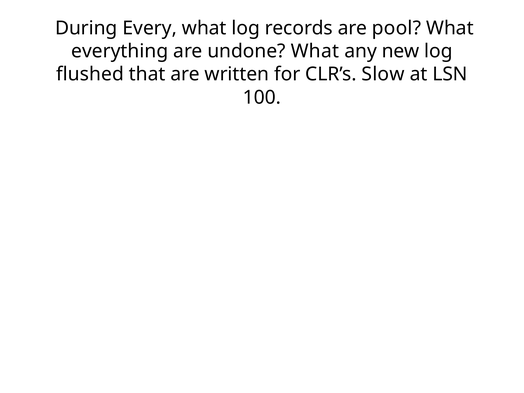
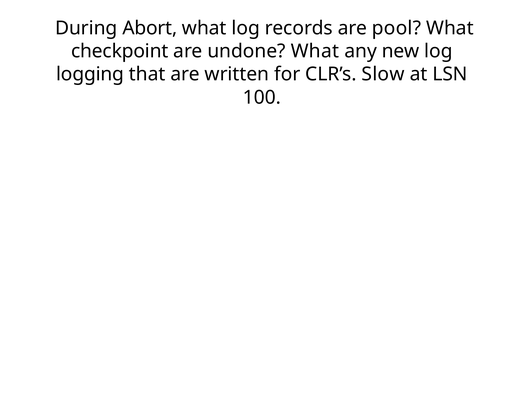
Every: Every -> Abort
everything: everything -> checkpoint
flushed: flushed -> logging
